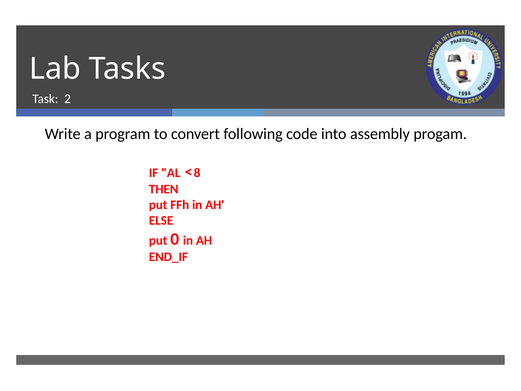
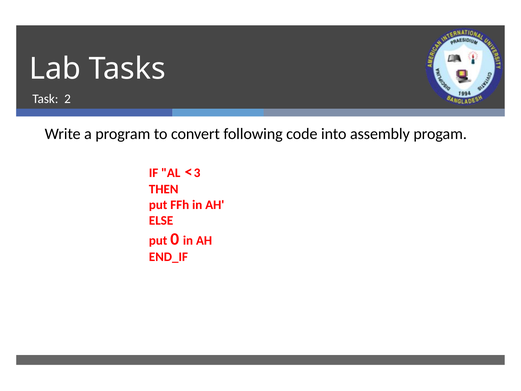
8: 8 -> 3
